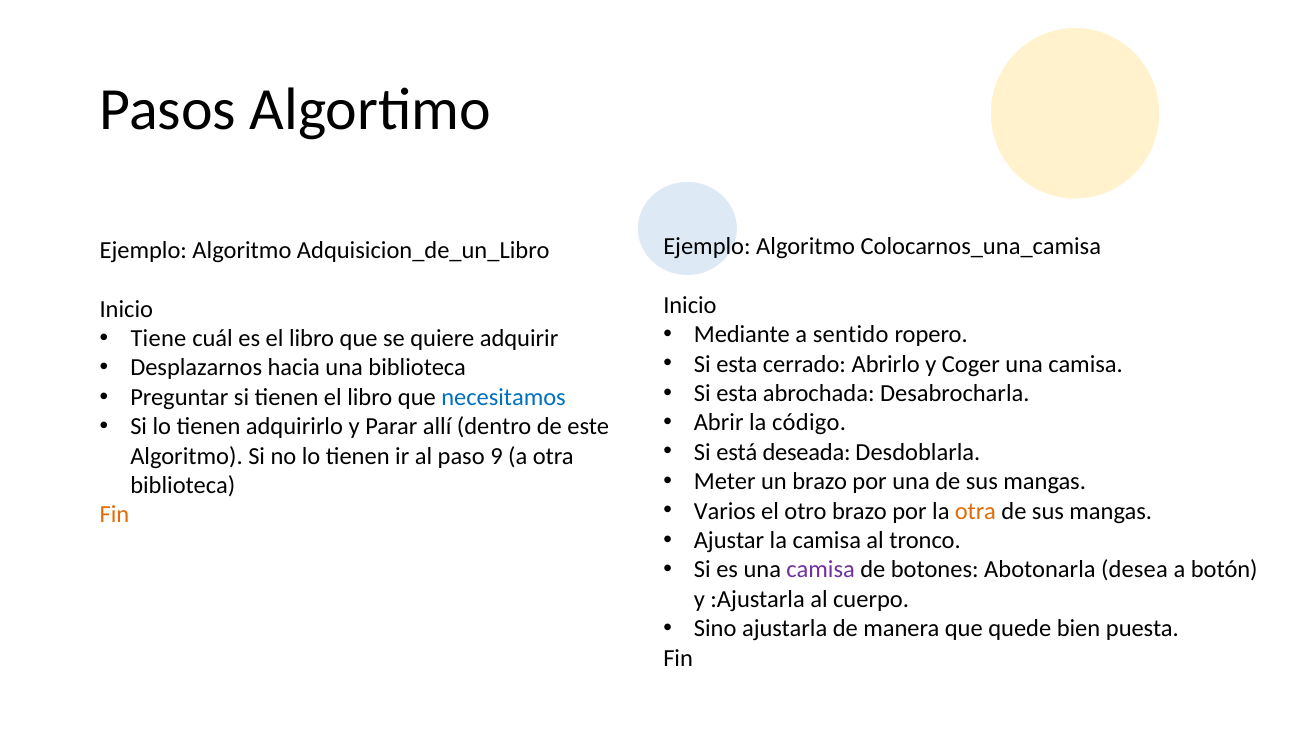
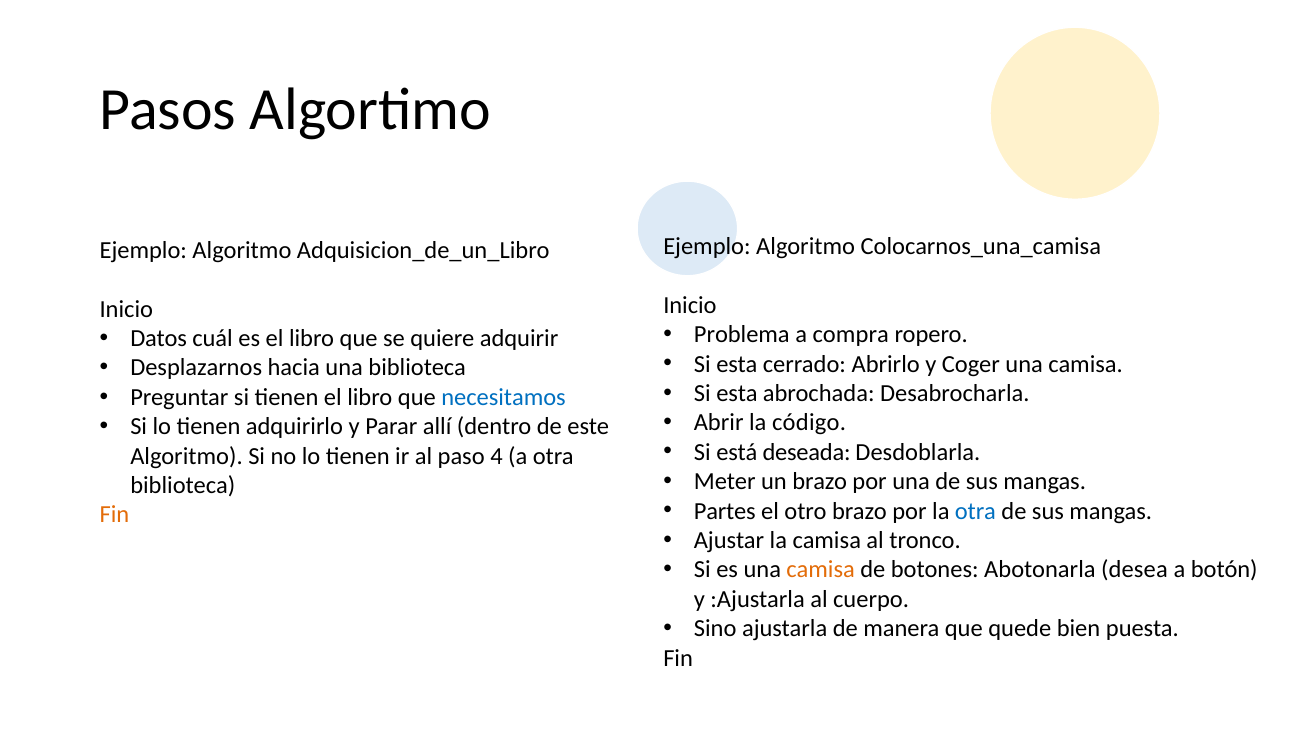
Mediante: Mediante -> Problema
sentido: sentido -> compra
Tiene: Tiene -> Datos
9: 9 -> 4
Varios: Varios -> Partes
otra at (975, 511) colour: orange -> blue
camisa at (821, 570) colour: purple -> orange
